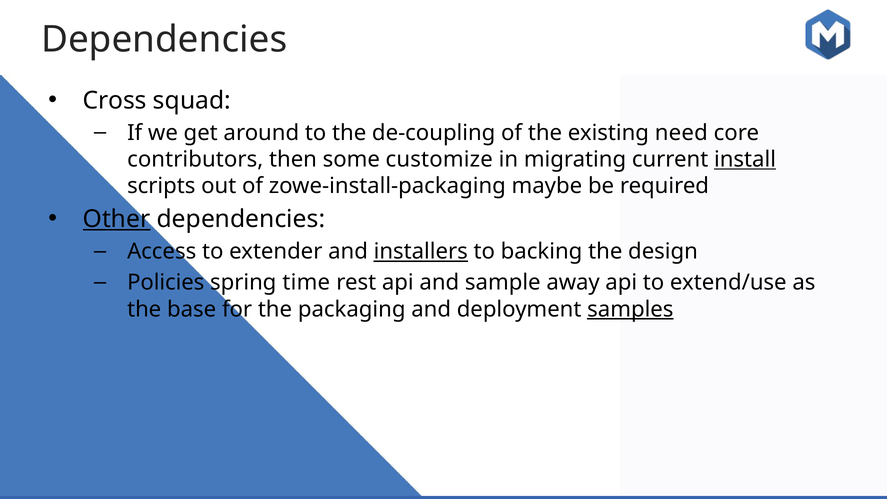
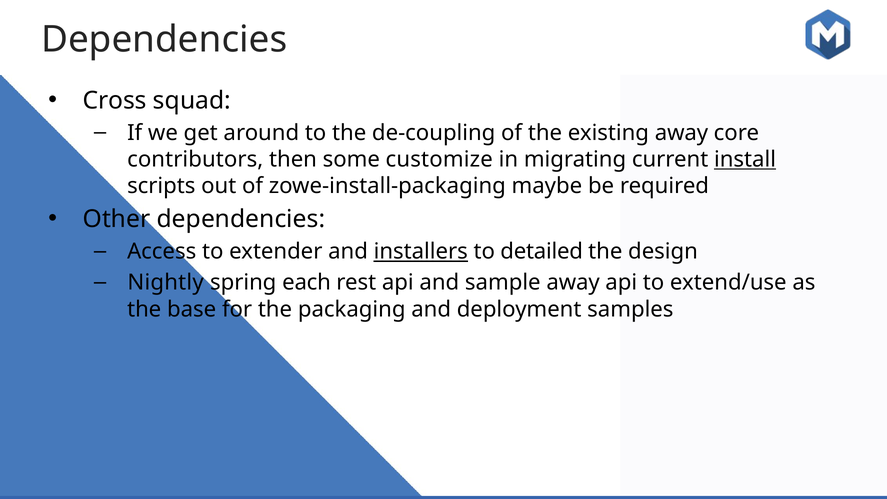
existing need: need -> away
Other underline: present -> none
backing: backing -> detailed
Policies: Policies -> Nightly
time: time -> each
samples underline: present -> none
